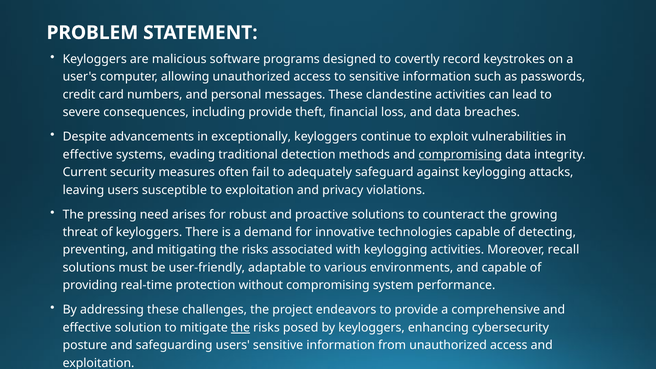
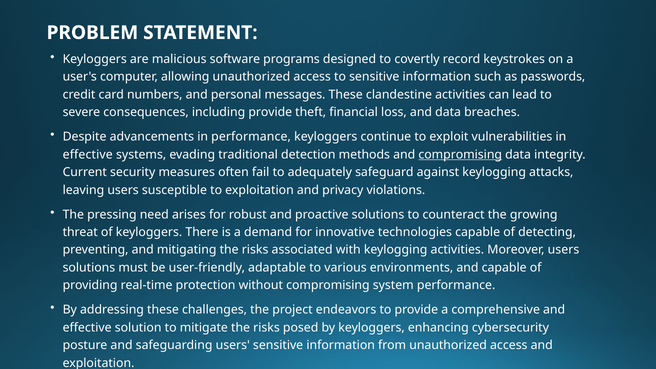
in exceptionally: exceptionally -> performance
Moreover recall: recall -> users
the at (241, 328) underline: present -> none
